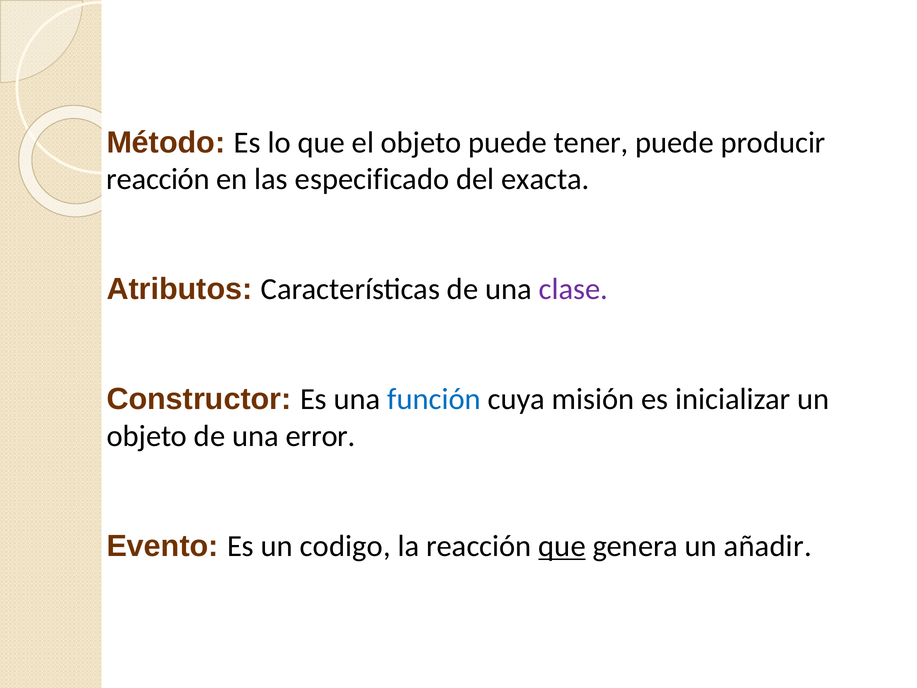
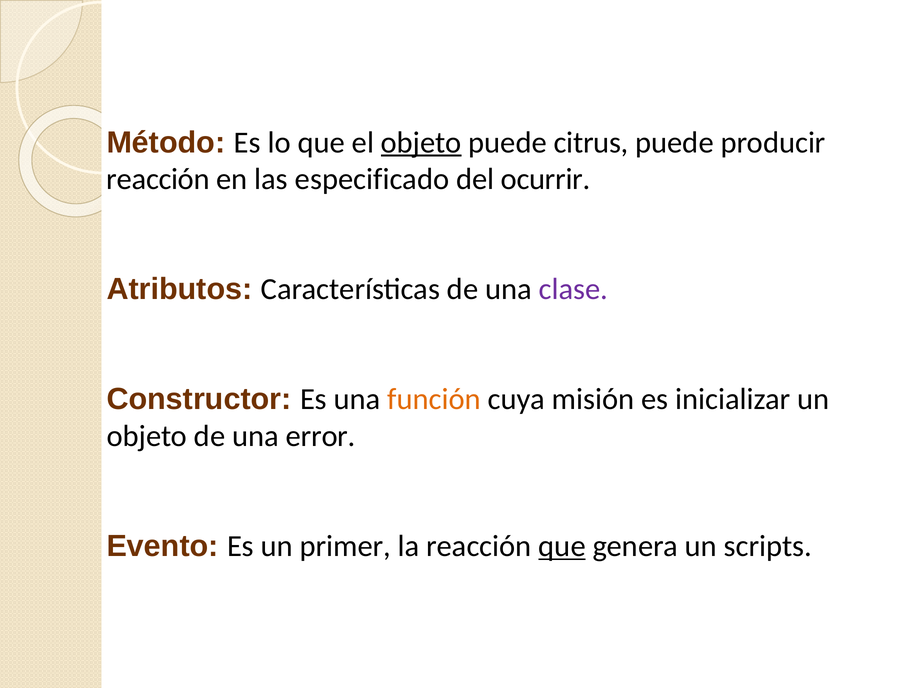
objeto at (421, 142) underline: none -> present
tener: tener -> citrus
exacta: exacta -> ocurrir
función colour: blue -> orange
codigo: codigo -> primer
añadir: añadir -> scripts
